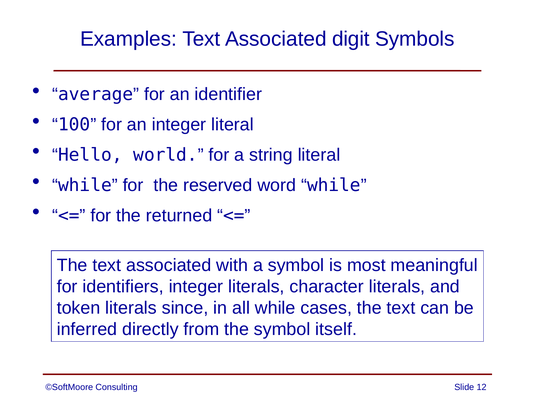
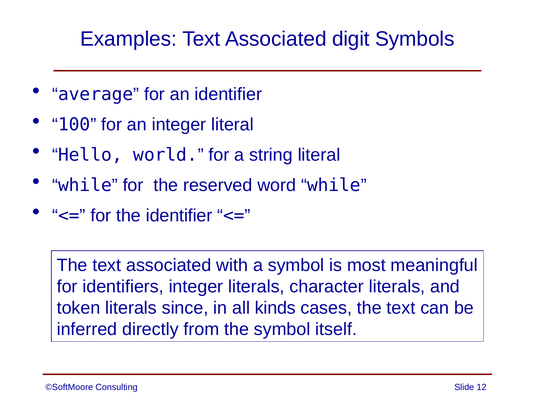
the returned: returned -> identifier
all while: while -> kinds
